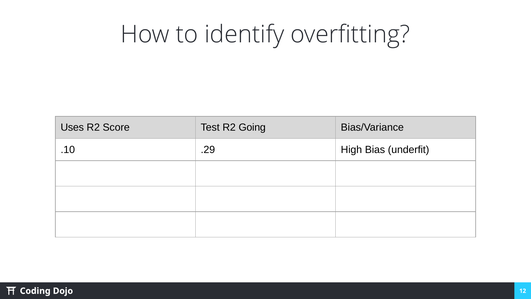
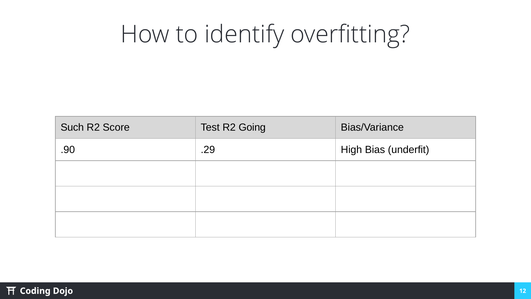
Uses: Uses -> Such
.10: .10 -> .90
